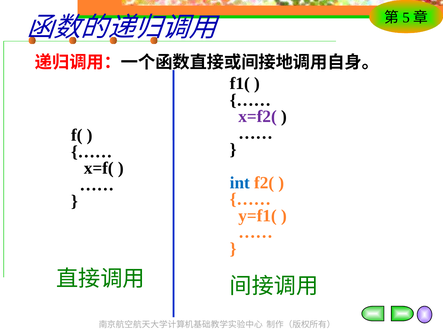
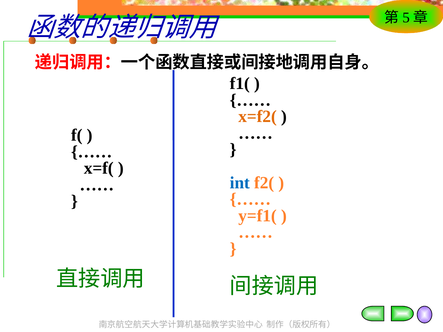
x=f2( colour: purple -> orange
